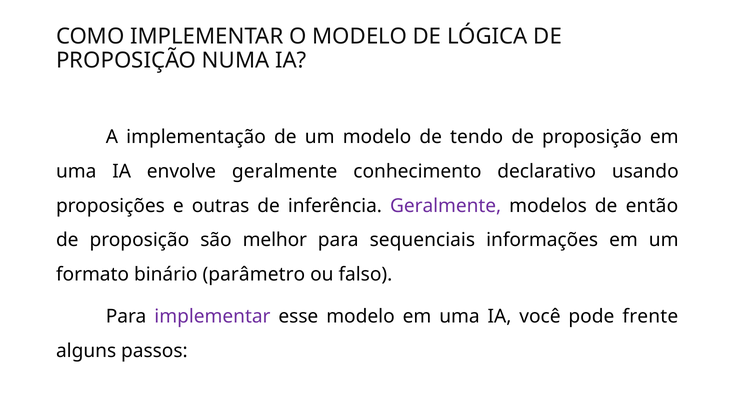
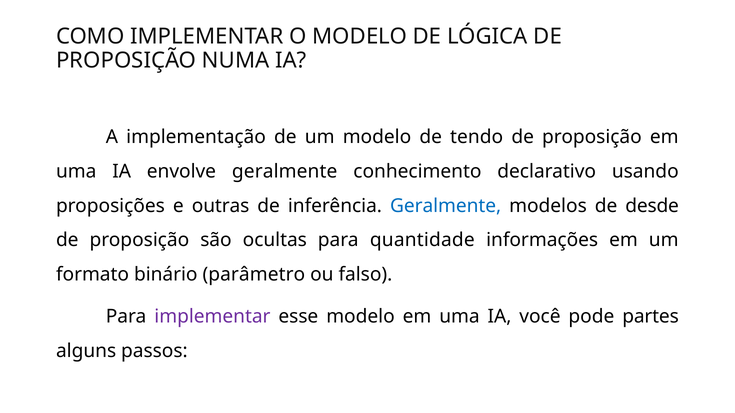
Geralmente at (446, 206) colour: purple -> blue
então: então -> desde
melhor: melhor -> ocultas
sequenciais: sequenciais -> quantidade
frente: frente -> partes
